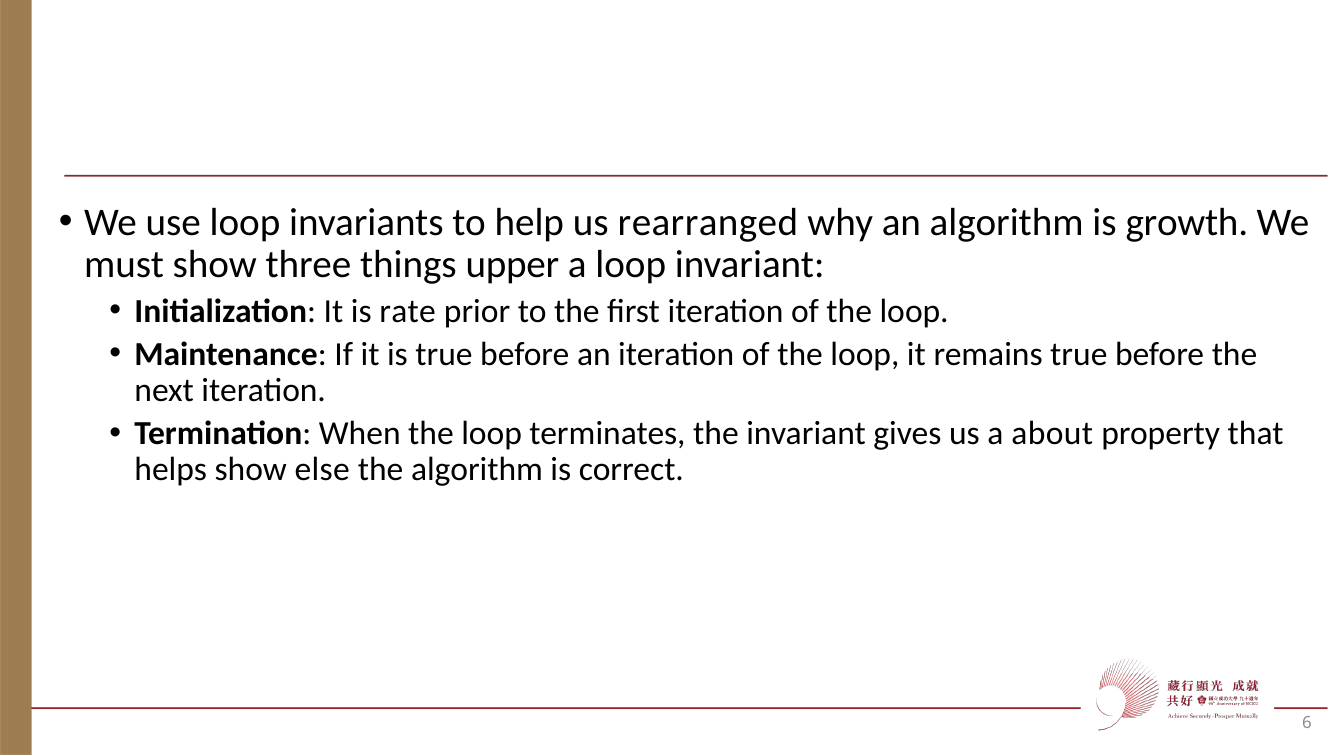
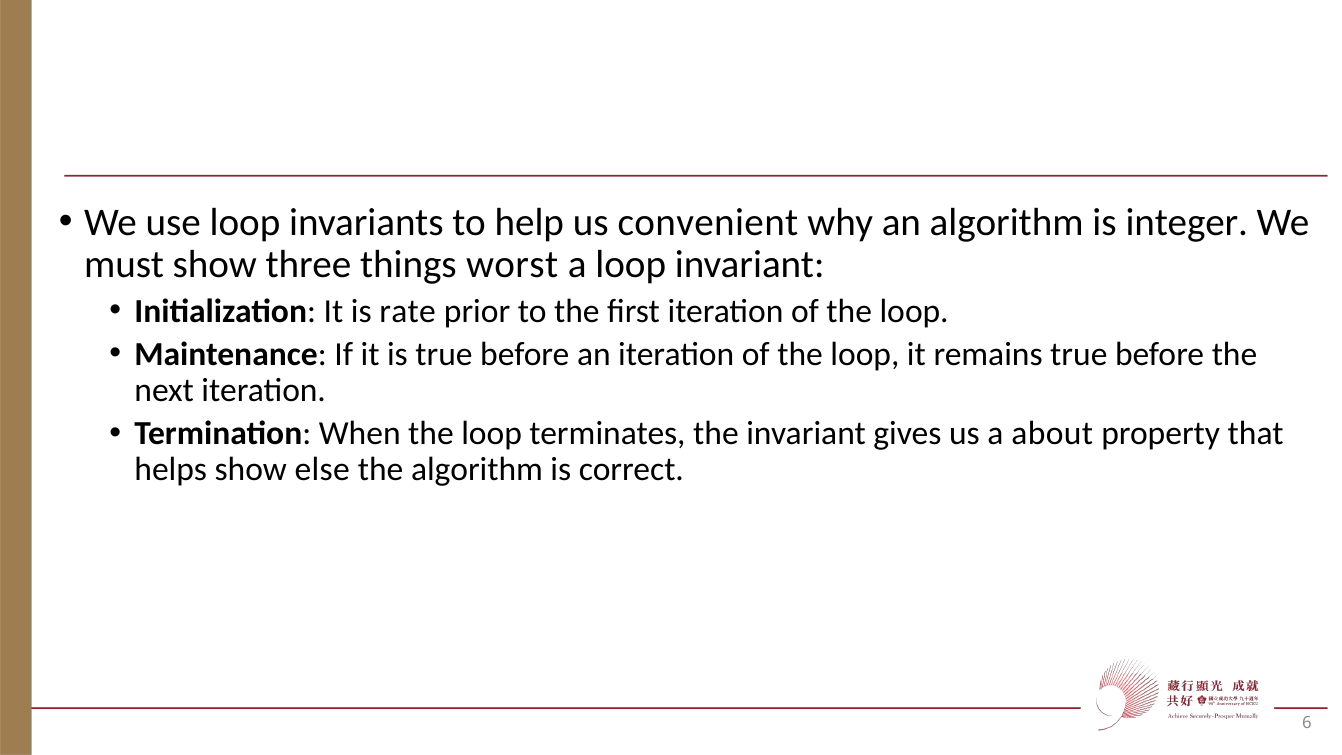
rearranged: rearranged -> convenient
growth: growth -> integer
upper: upper -> worst
